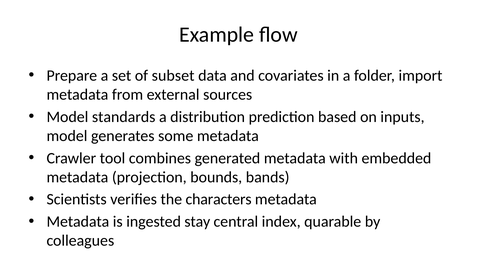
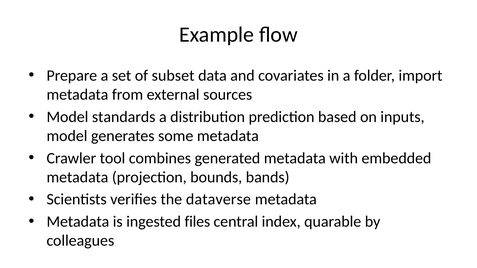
characters: characters -> dataverse
stay: stay -> files
